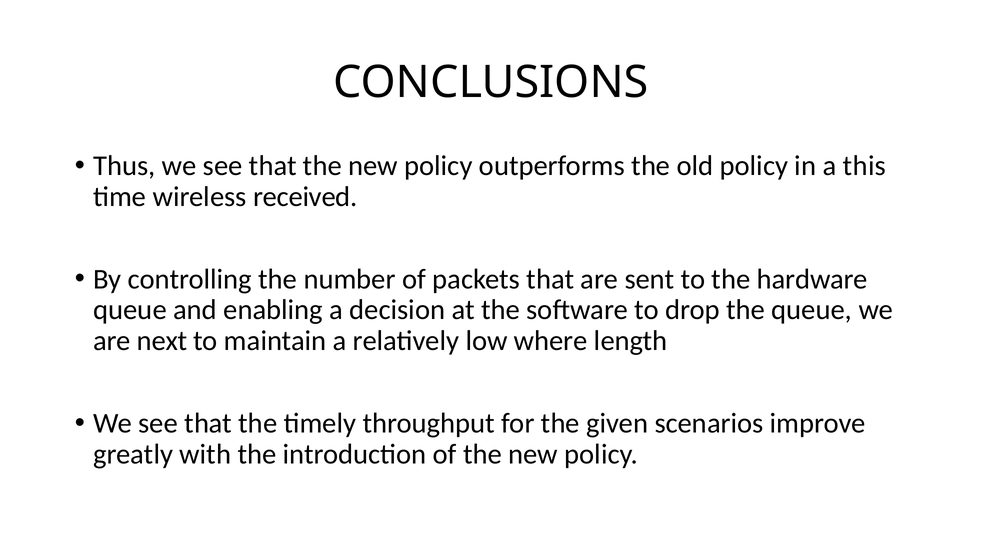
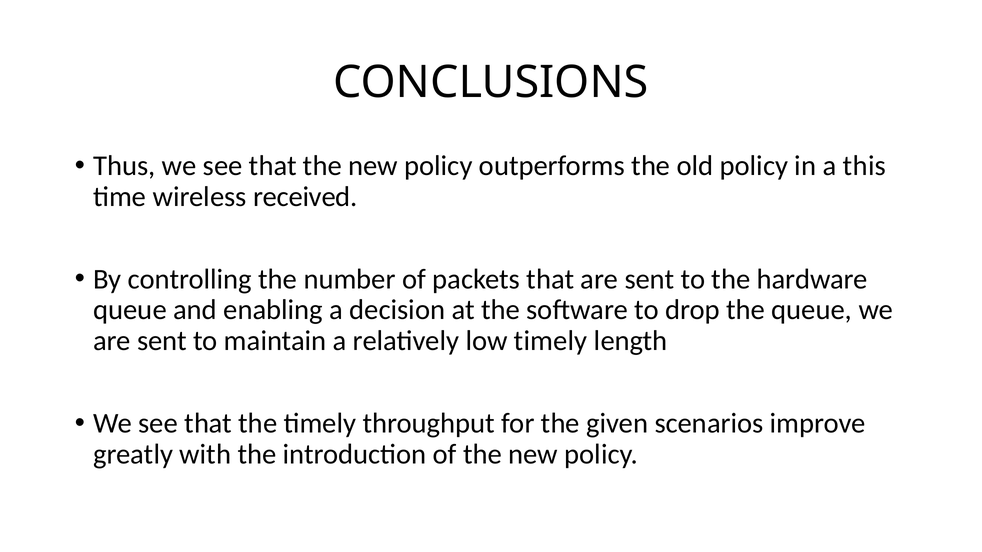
next at (162, 341): next -> sent
low where: where -> timely
